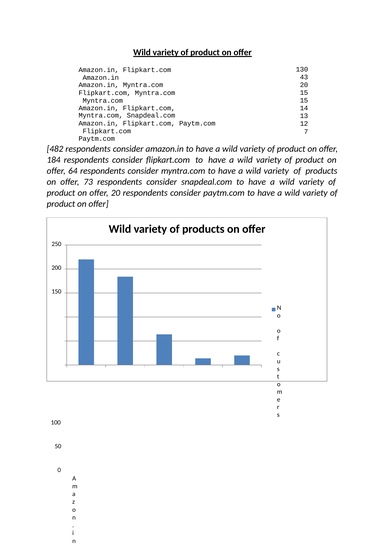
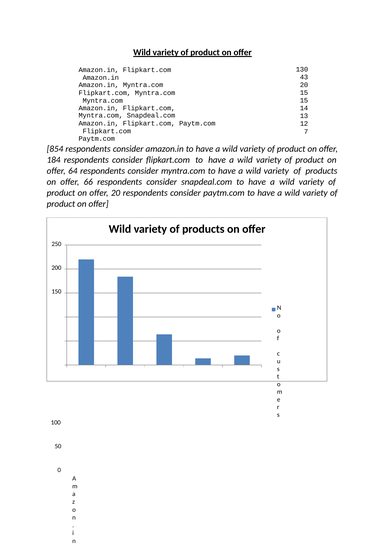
482: 482 -> 854
73: 73 -> 66
